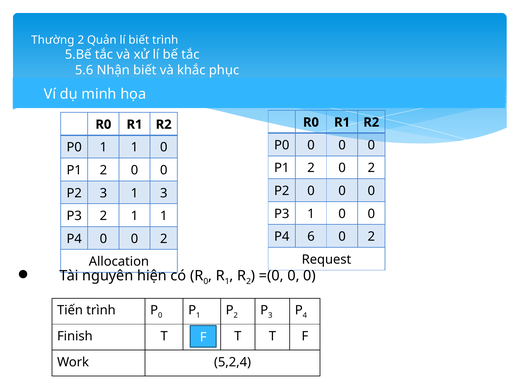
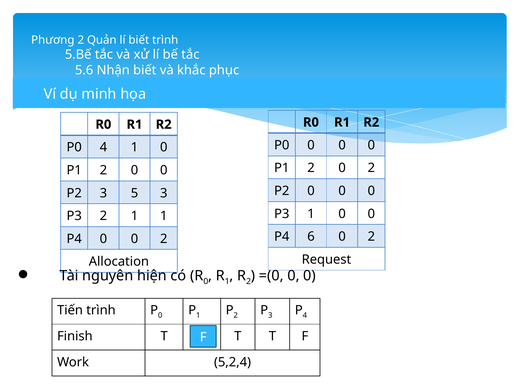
Thường: Thường -> Phương
P0 1: 1 -> 4
3 1: 1 -> 5
